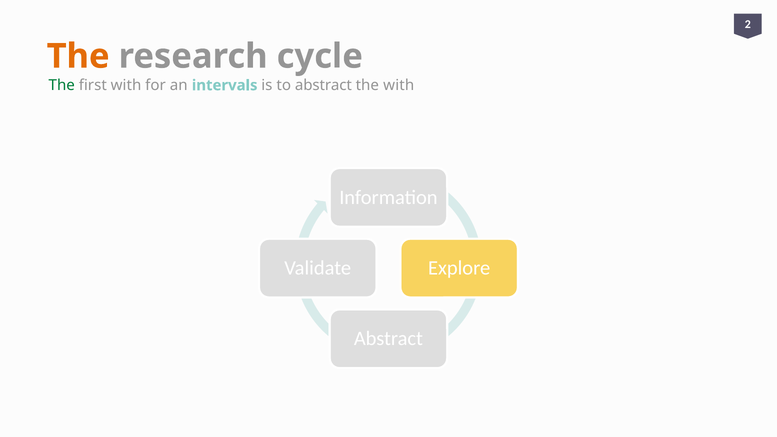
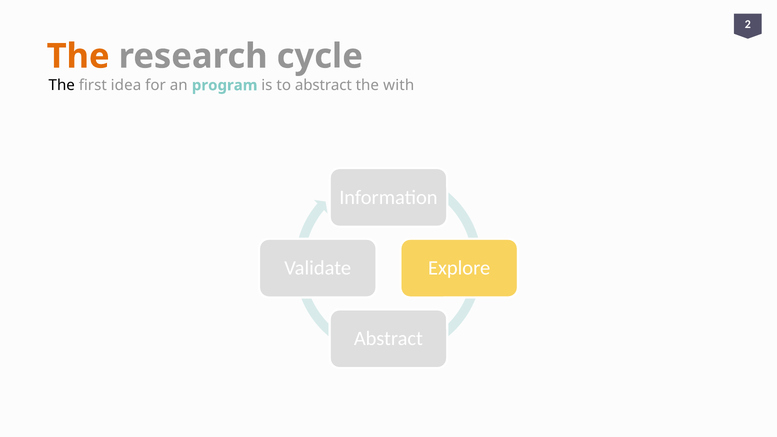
The at (62, 85) colour: green -> black
first with: with -> idea
intervals: intervals -> program
